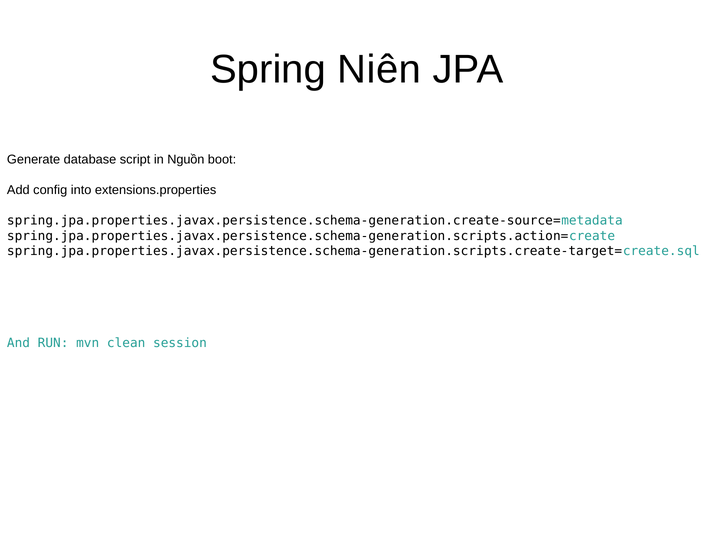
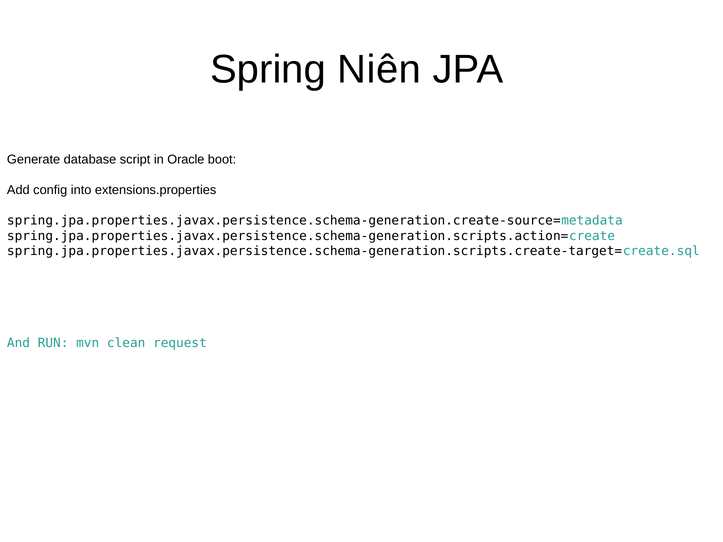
Nguồn: Nguồn -> Oracle
session: session -> request
